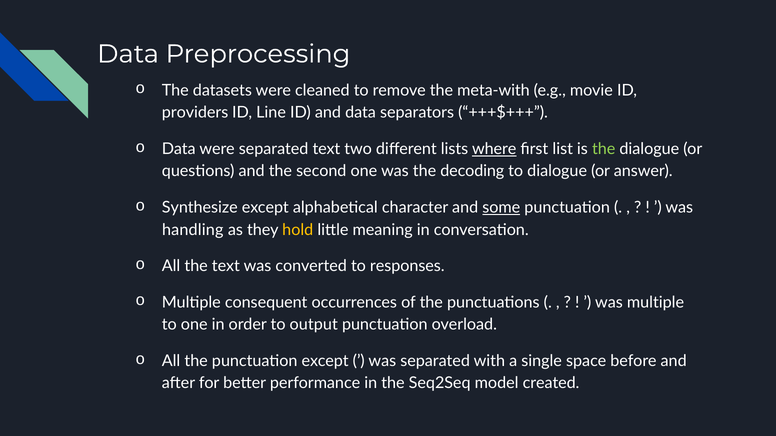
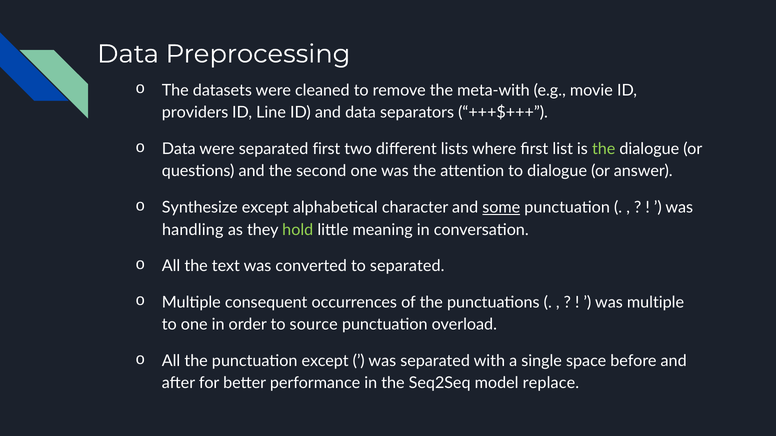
separated text: text -> first
where underline: present -> none
decoding: decoding -> attention
hold colour: yellow -> light green
to responses: responses -> separated
output: output -> source
created: created -> replace
